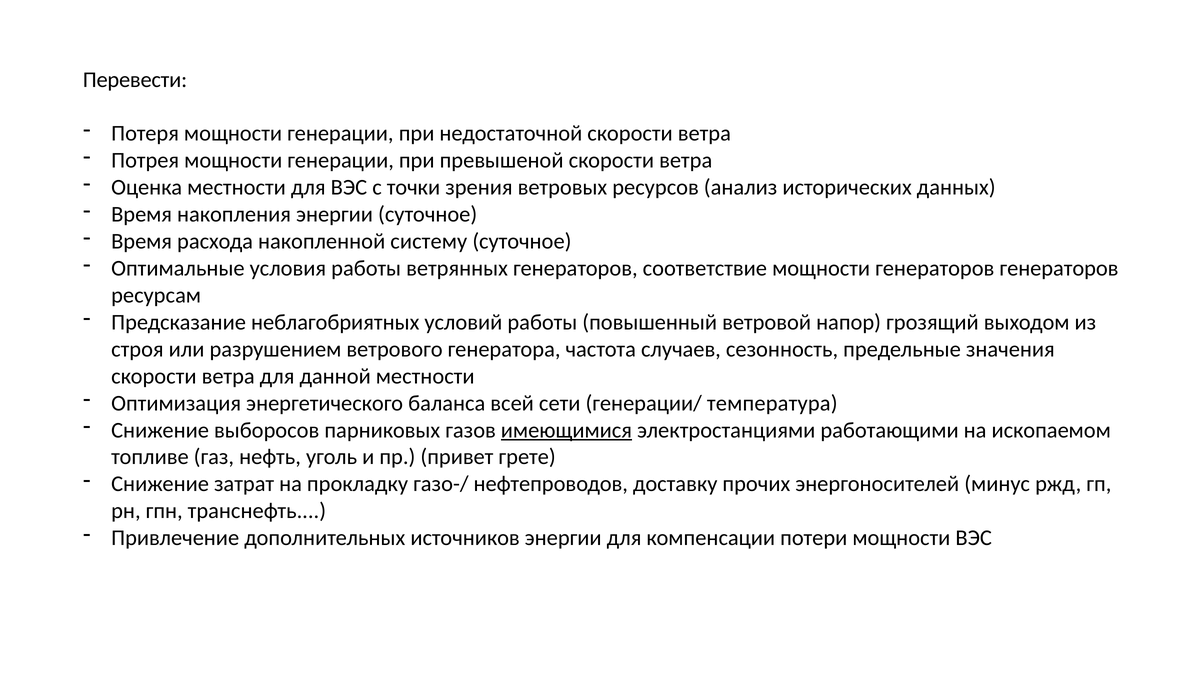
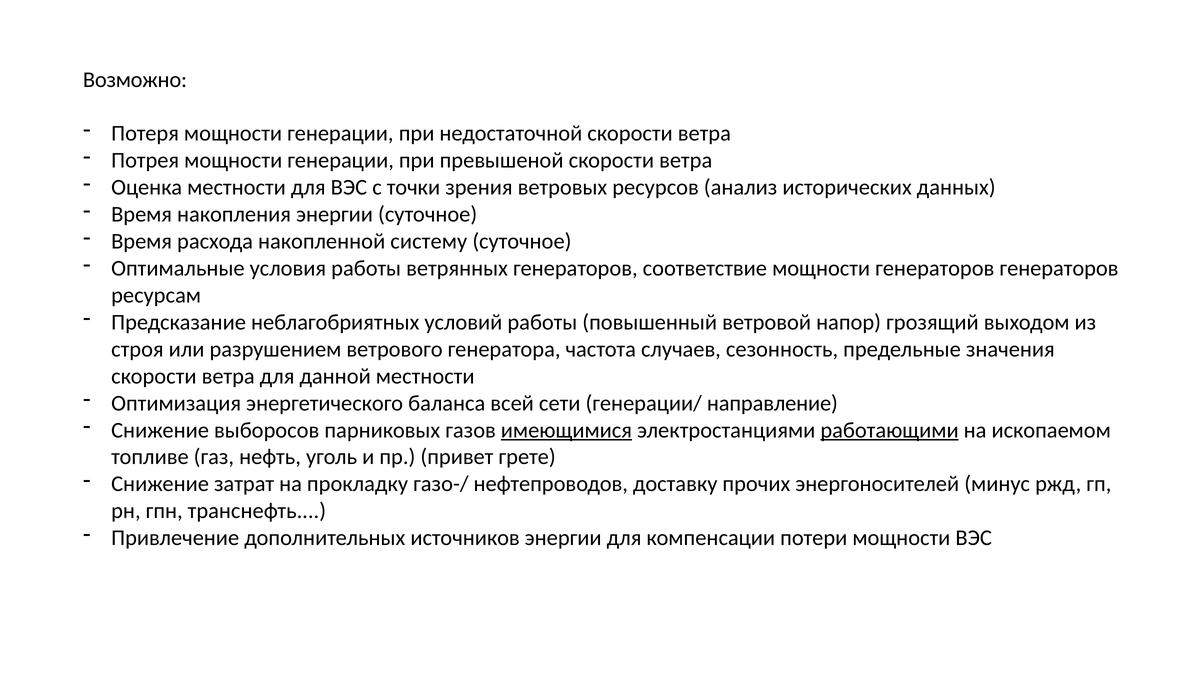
Перевести: Перевести -> Возможно
температура: температура -> направление
работающими underline: none -> present
